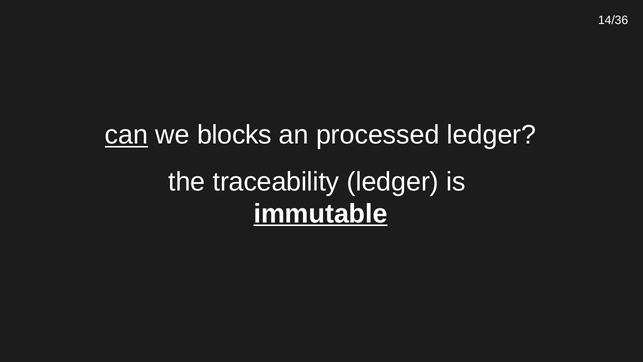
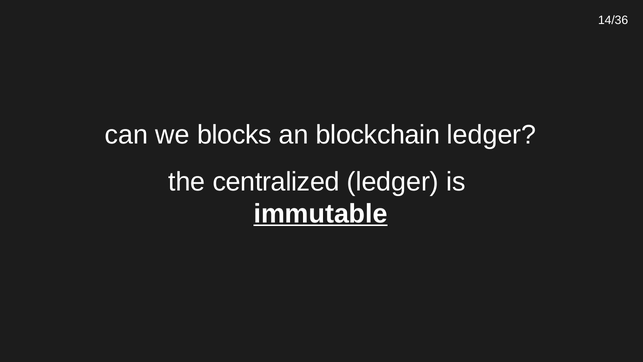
can underline: present -> none
processed: processed -> blockchain
traceability: traceability -> centralized
